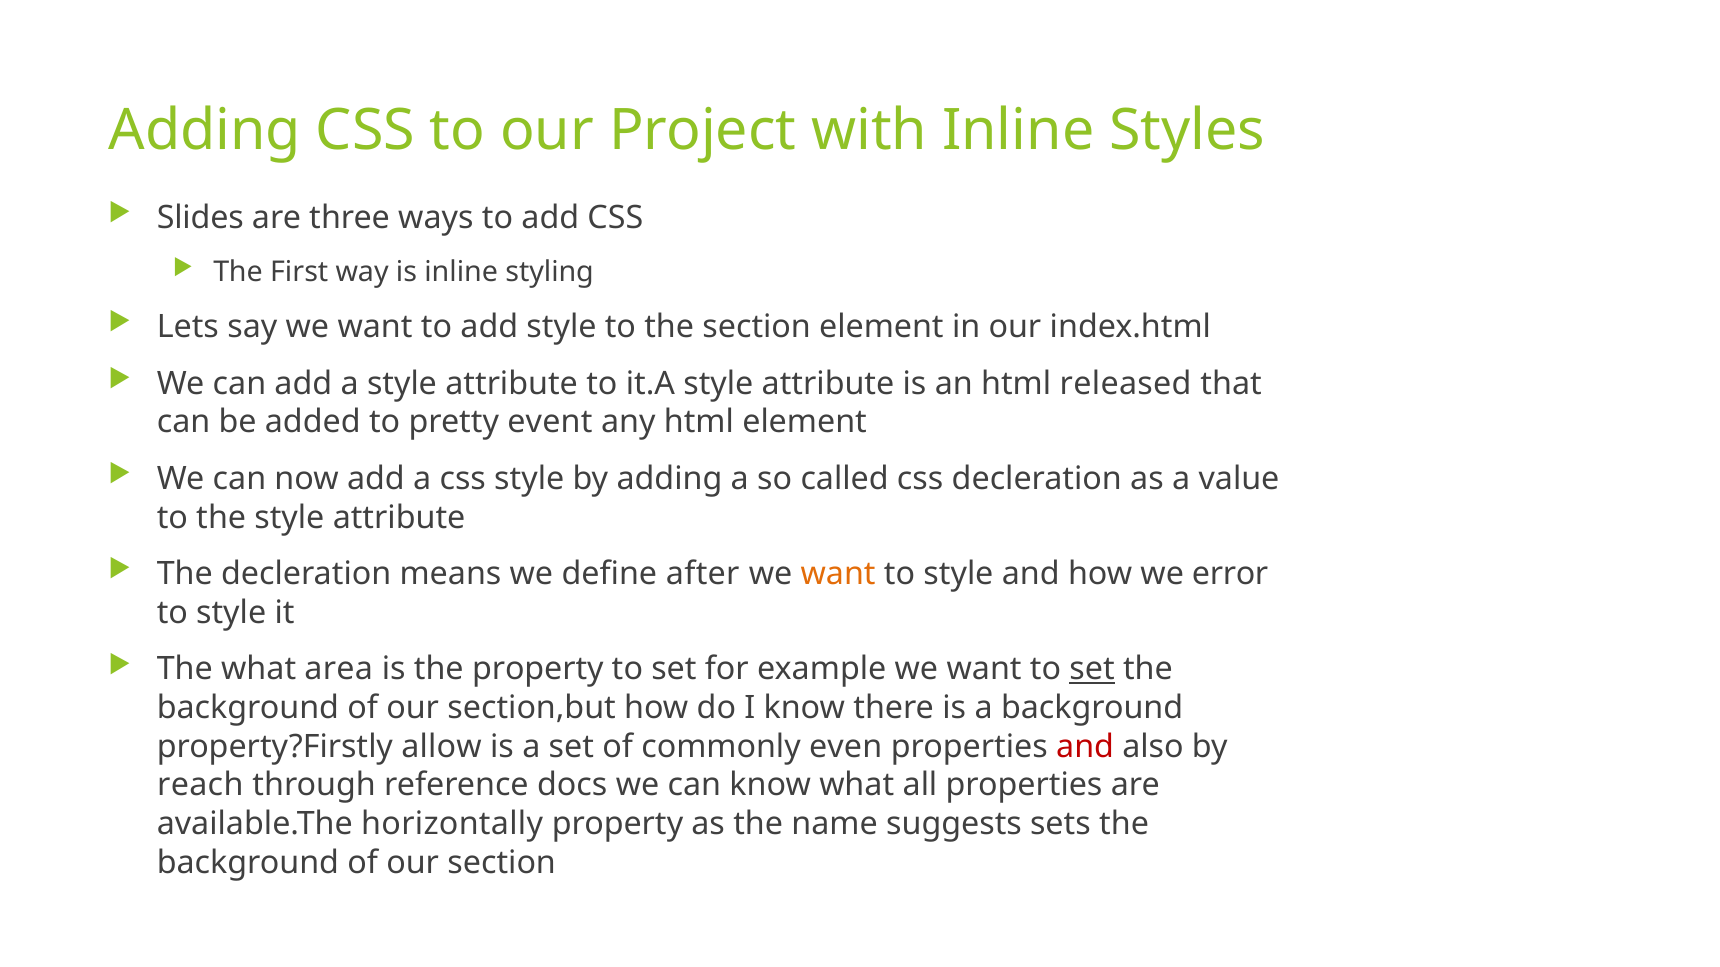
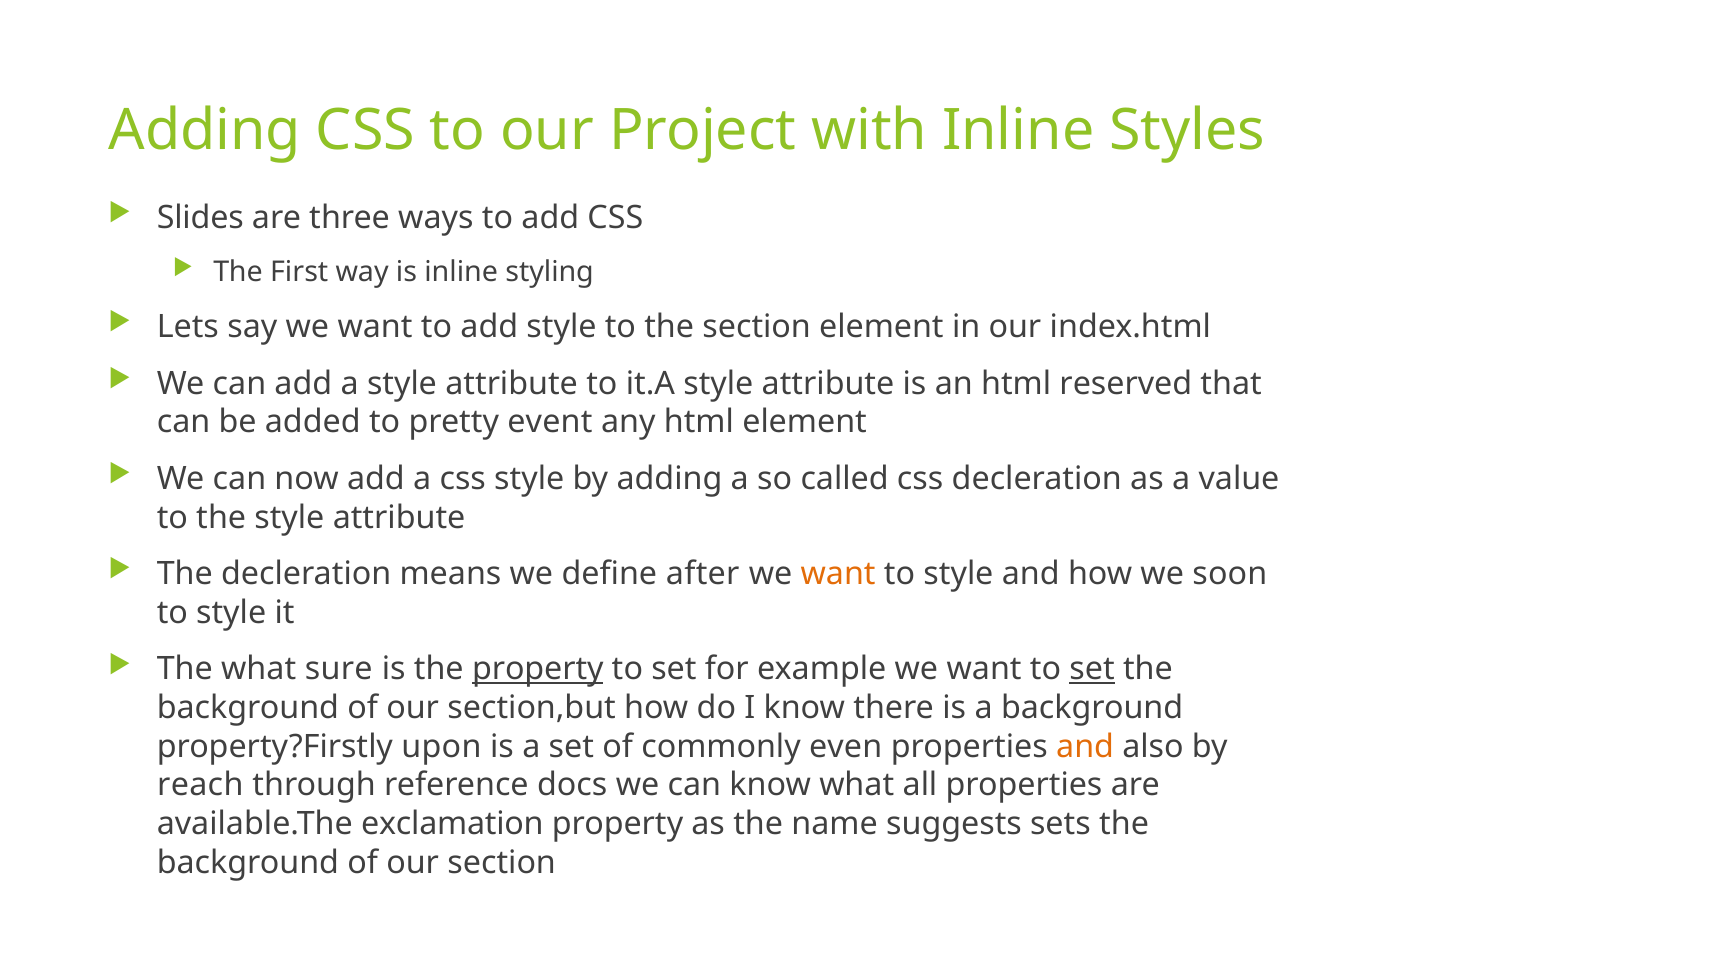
released: released -> reserved
error: error -> soon
area: area -> sure
property at (538, 670) underline: none -> present
allow: allow -> upon
and at (1085, 747) colour: red -> orange
horizontally: horizontally -> exclamation
